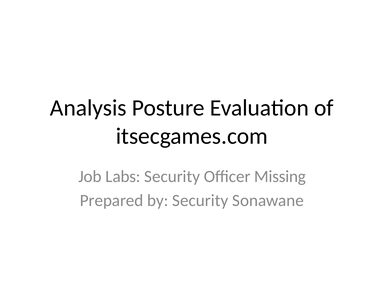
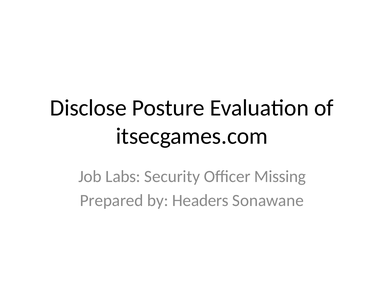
Analysis: Analysis -> Disclose
by Security: Security -> Headers
